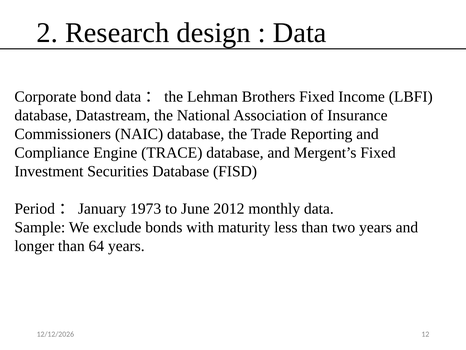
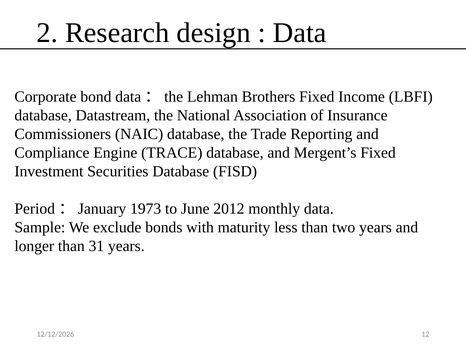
64: 64 -> 31
